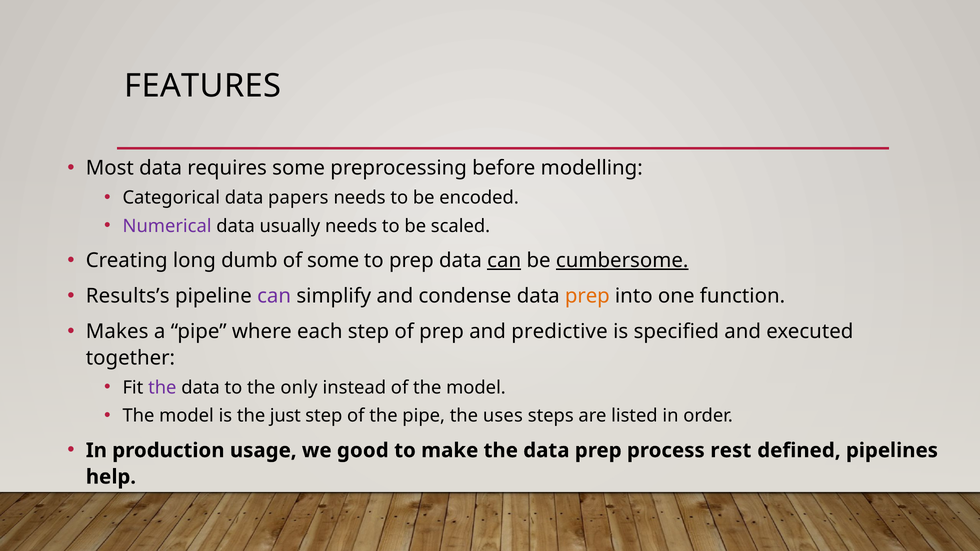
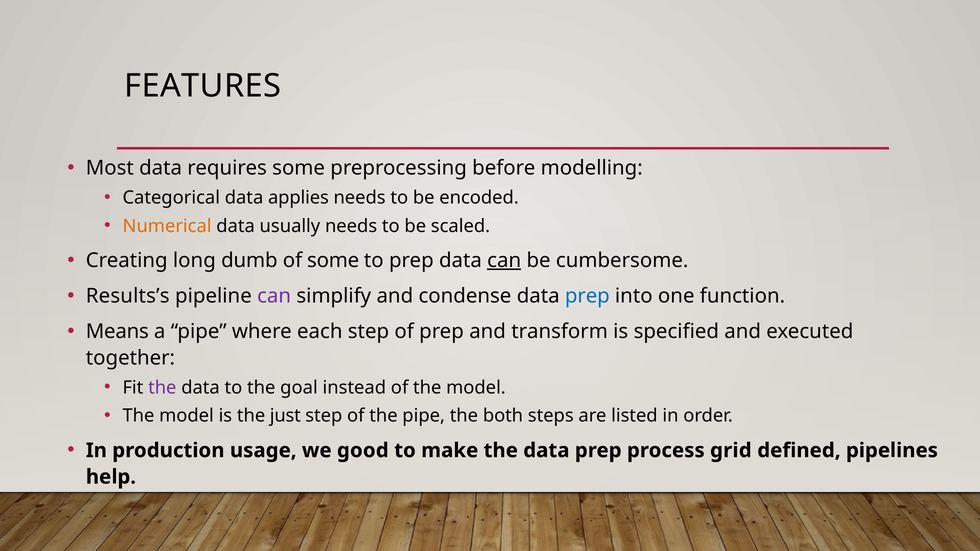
papers: papers -> applies
Numerical colour: purple -> orange
cumbersome underline: present -> none
prep at (587, 296) colour: orange -> blue
Makes: Makes -> Means
predictive: predictive -> transform
only: only -> goal
uses: uses -> both
rest: rest -> grid
